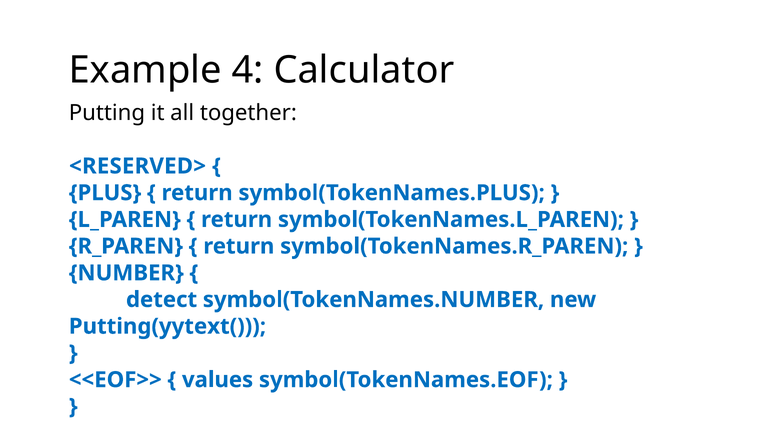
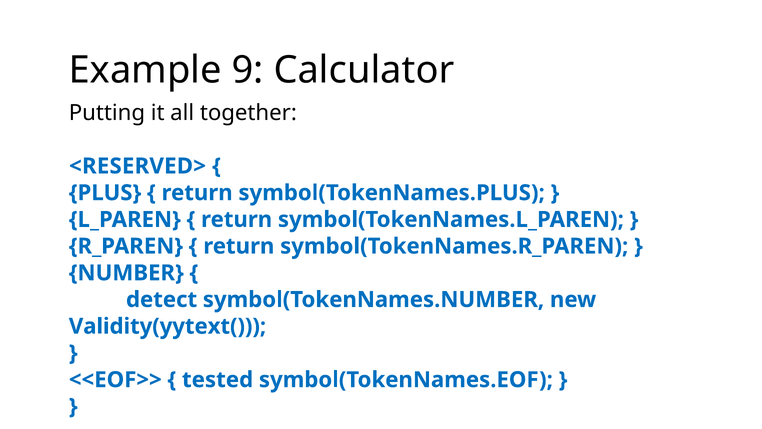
4: 4 -> 9
Putting(yytext(: Putting(yytext( -> Validity(yytext(
values: values -> tested
